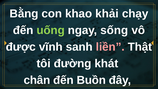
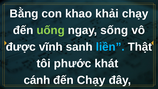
liền colour: pink -> light blue
đường: đường -> phước
chân: chân -> cánh
đến Buồn: Buồn -> Chạy
